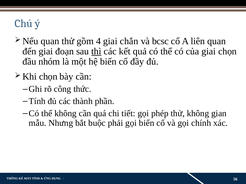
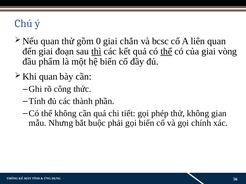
4: 4 -> 0
thể at (166, 51) underline: none -> present
giai chọn: chọn -> vòng
nhóm: nhóm -> phẩm
chọn at (48, 77): chọn -> quan
